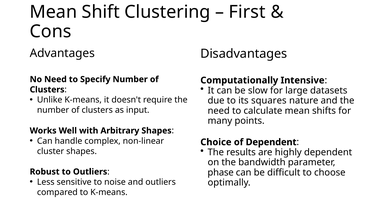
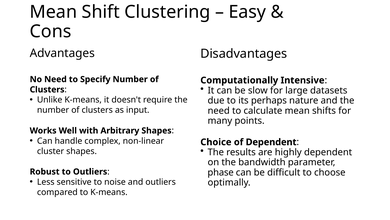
First: First -> Easy
squares: squares -> perhaps
